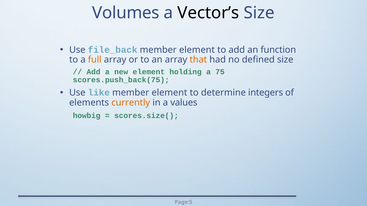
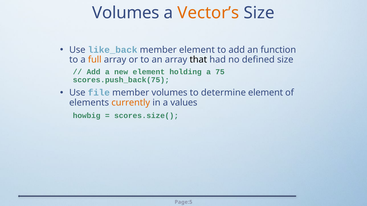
Vector’s colour: black -> orange
file_back: file_back -> like_back
that colour: orange -> black
like: like -> file
element at (169, 93): element -> volumes
determine integers: integers -> element
